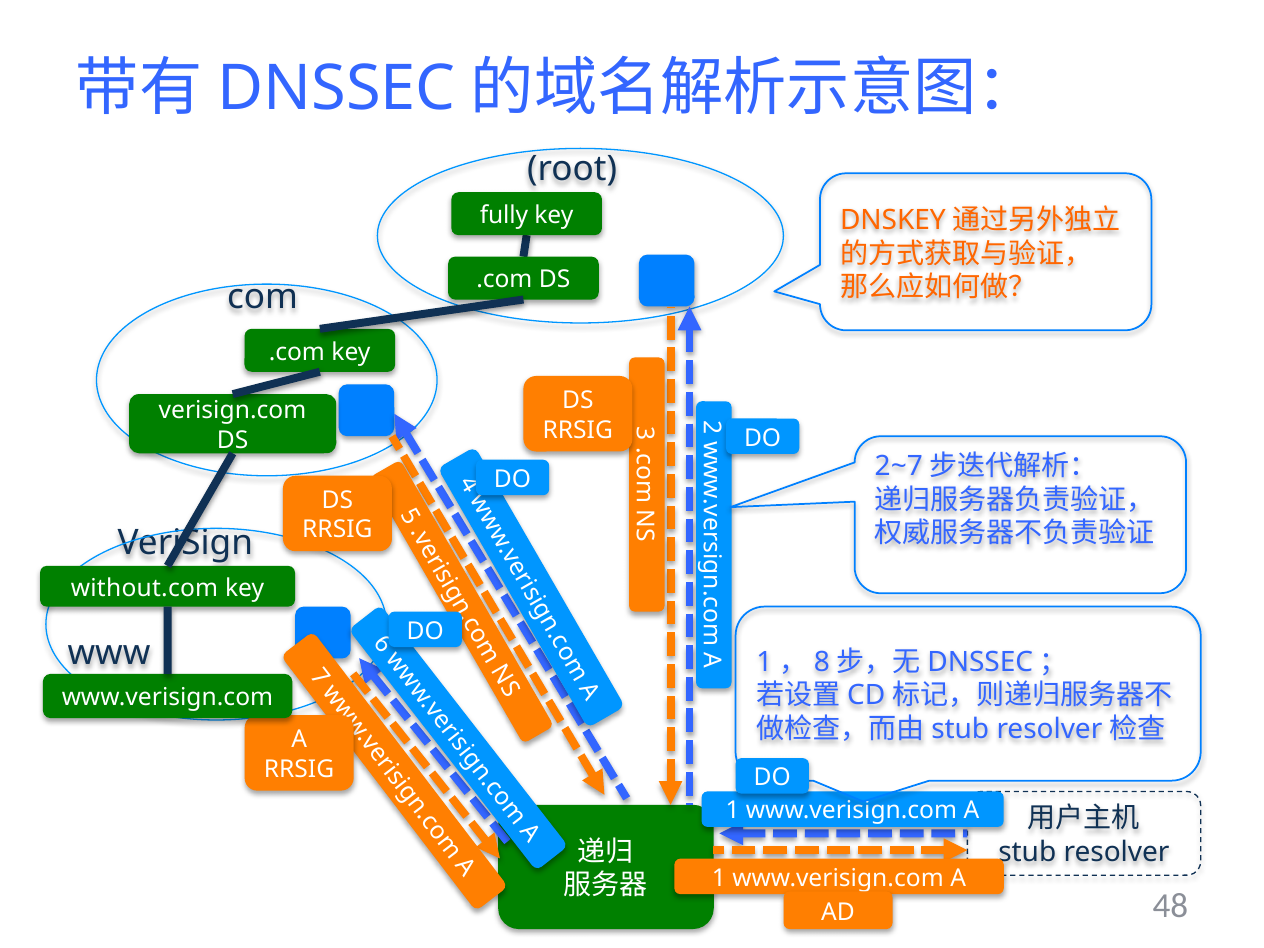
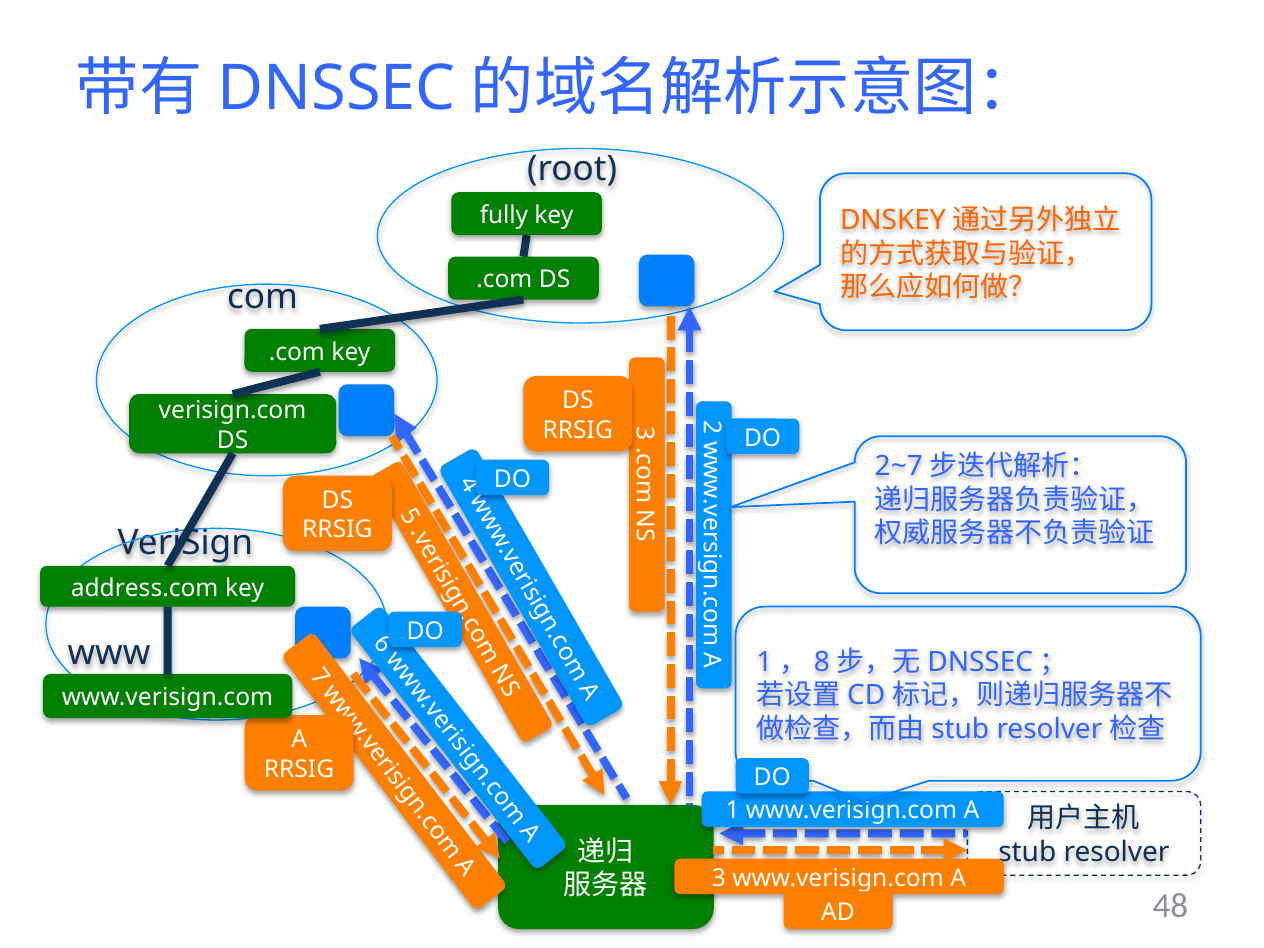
without.com: without.com -> address.com
1 at (719, 878): 1 -> 3
